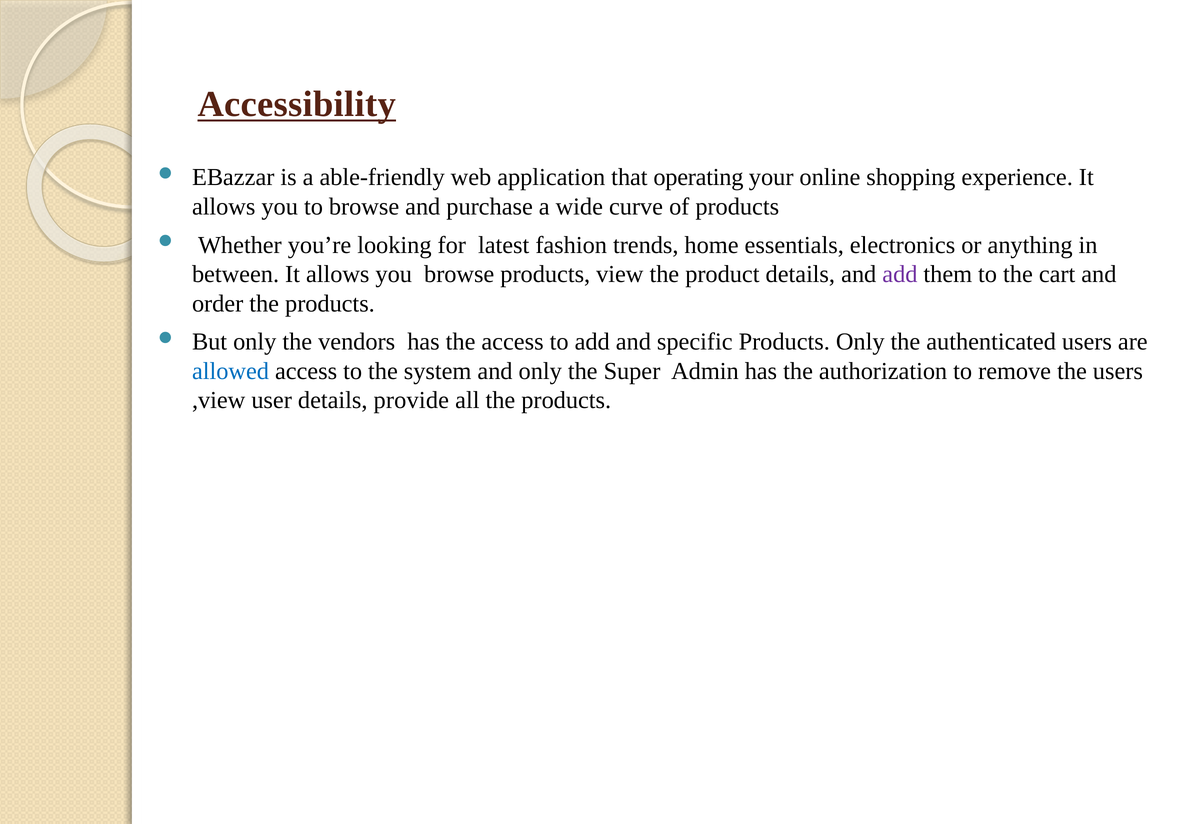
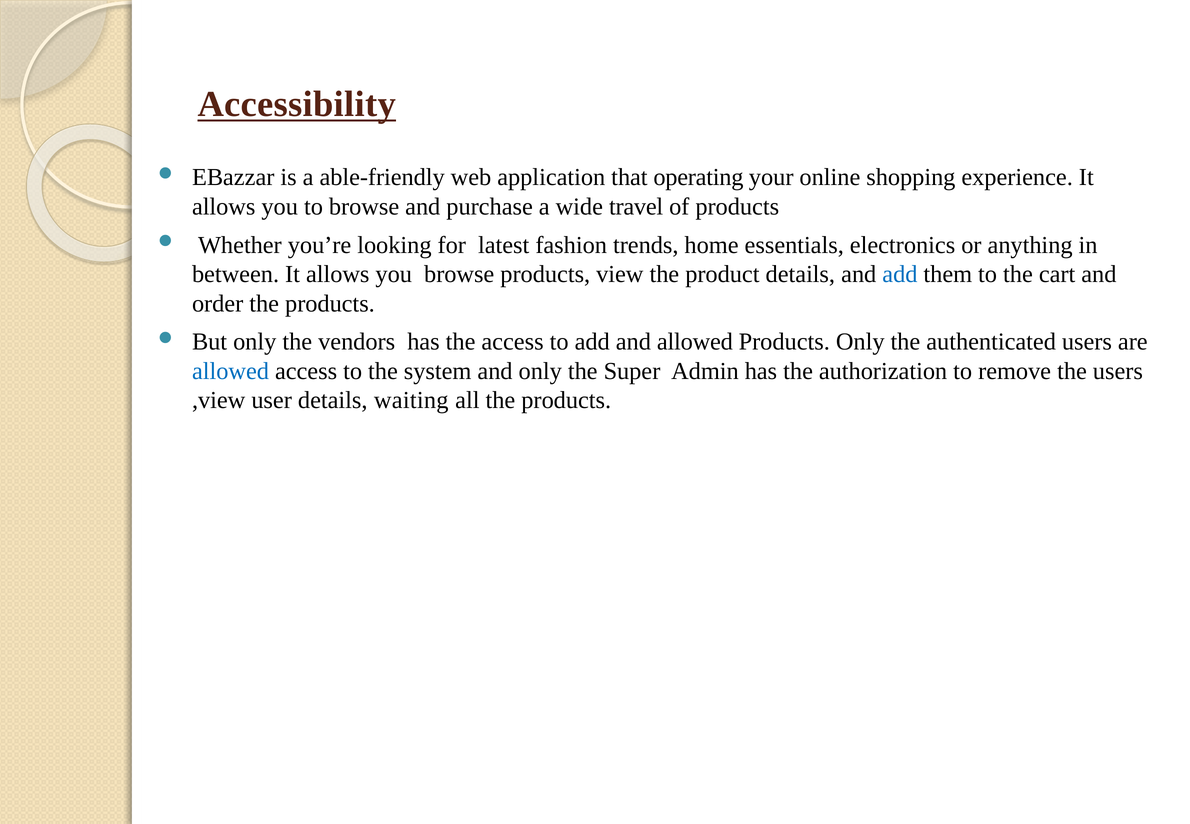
curve: curve -> travel
add at (900, 274) colour: purple -> blue
and specific: specific -> allowed
provide: provide -> waiting
